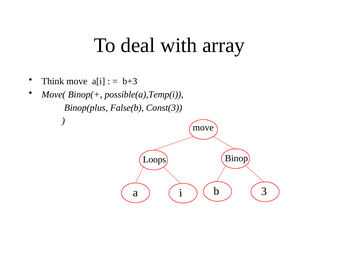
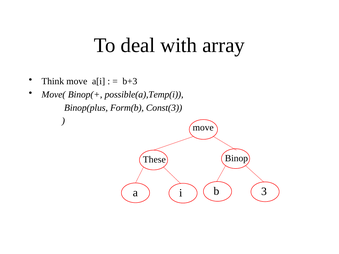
False(b: False(b -> Form(b
Loops: Loops -> These
